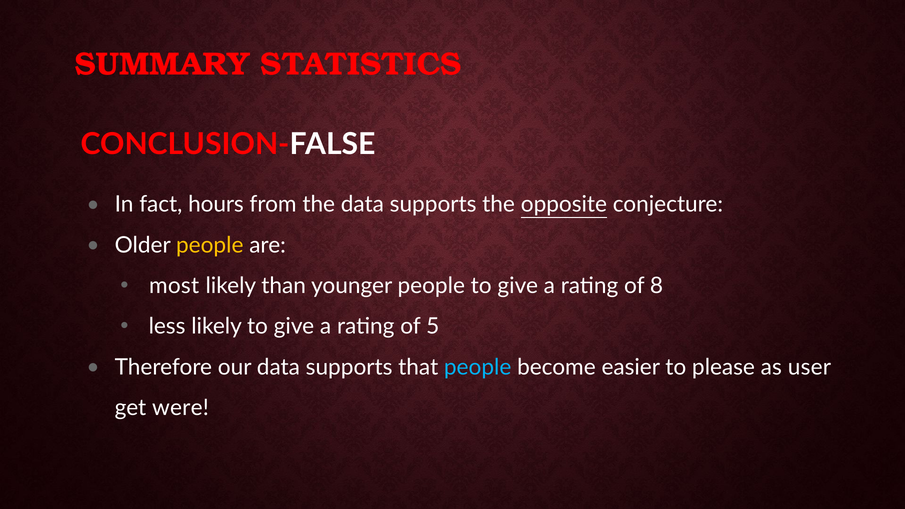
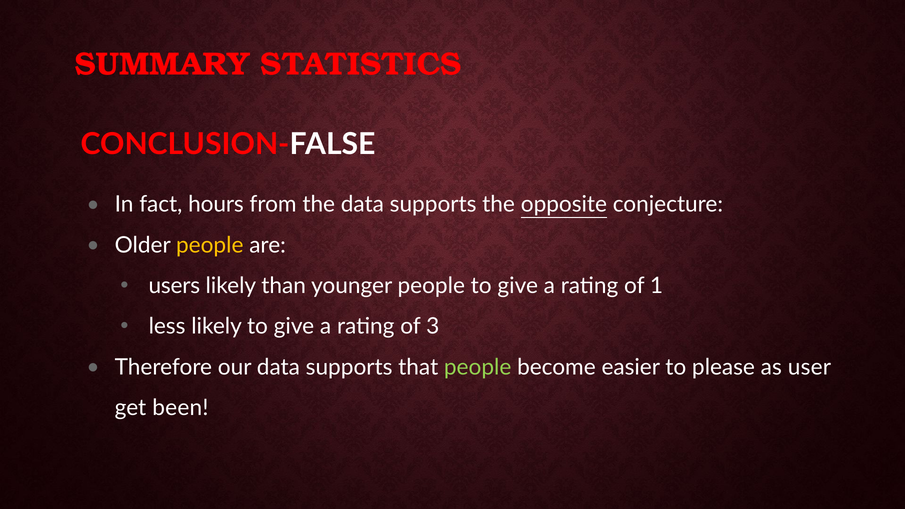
most: most -> users
8: 8 -> 1
5: 5 -> 3
people at (478, 367) colour: light blue -> light green
were: were -> been
